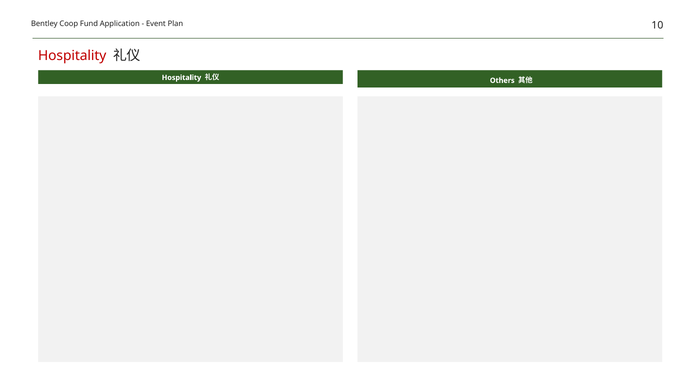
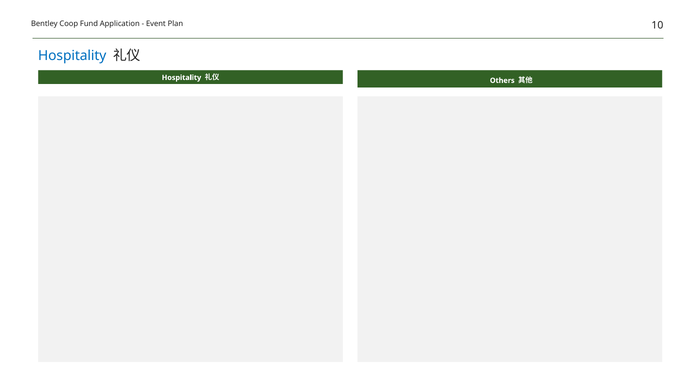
Hospitality at (72, 56) colour: red -> blue
